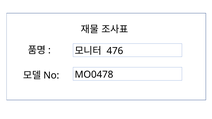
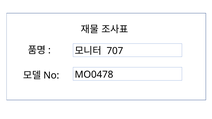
476: 476 -> 707
